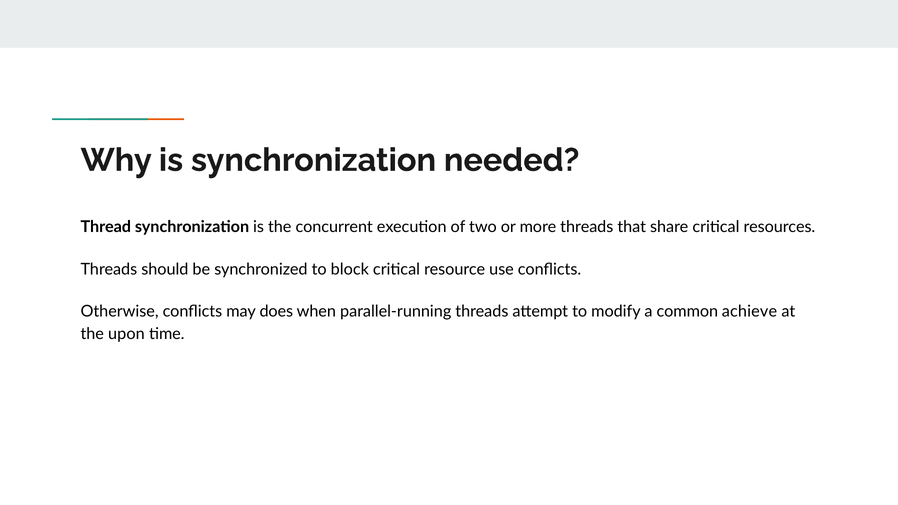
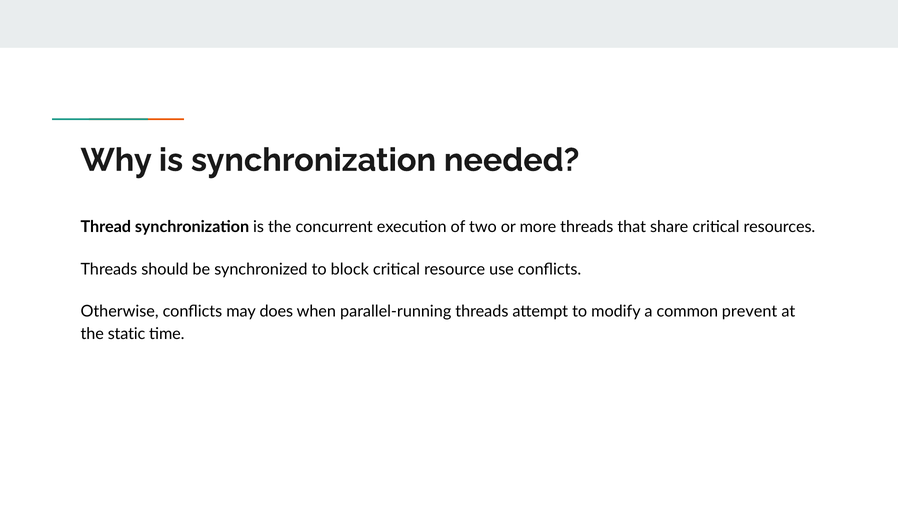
achieve: achieve -> prevent
upon: upon -> static
